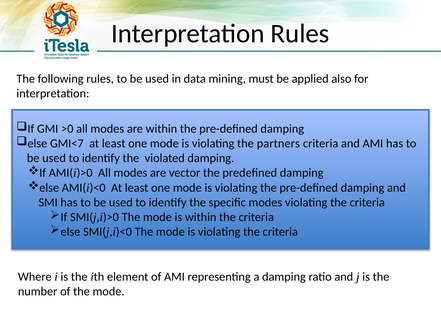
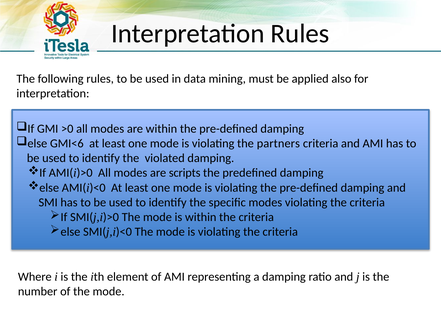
GMI<7: GMI<7 -> GMI<6
vector: vector -> scripts
